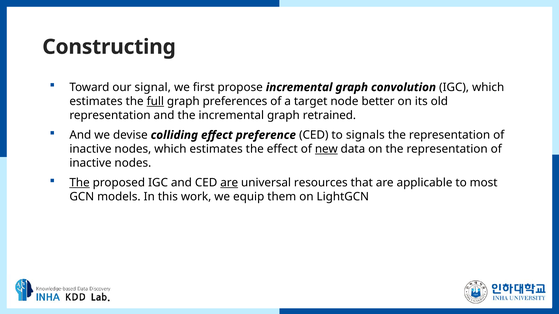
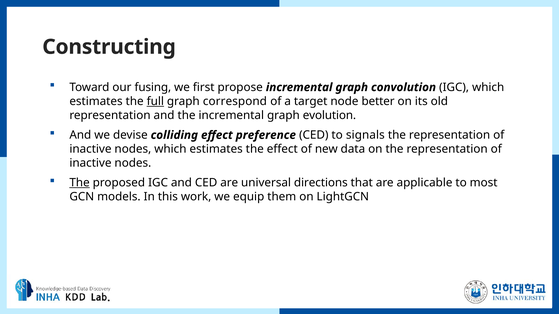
signal: signal -> fusing
preferences: preferences -> correspond
retrained: retrained -> evolution
new underline: present -> none
are at (229, 183) underline: present -> none
resources: resources -> directions
